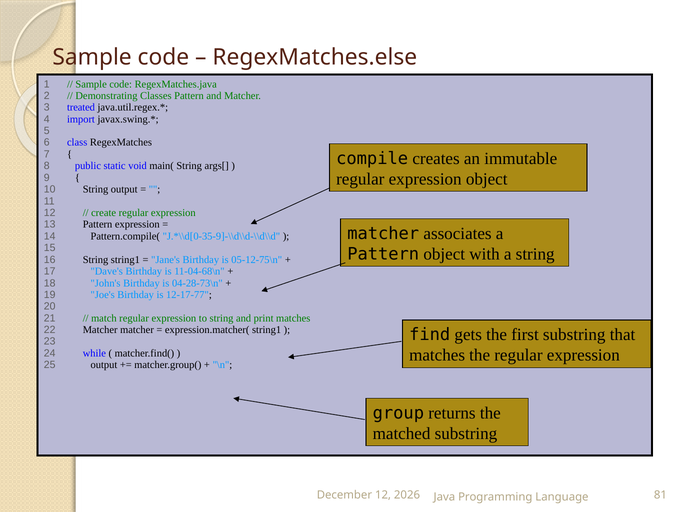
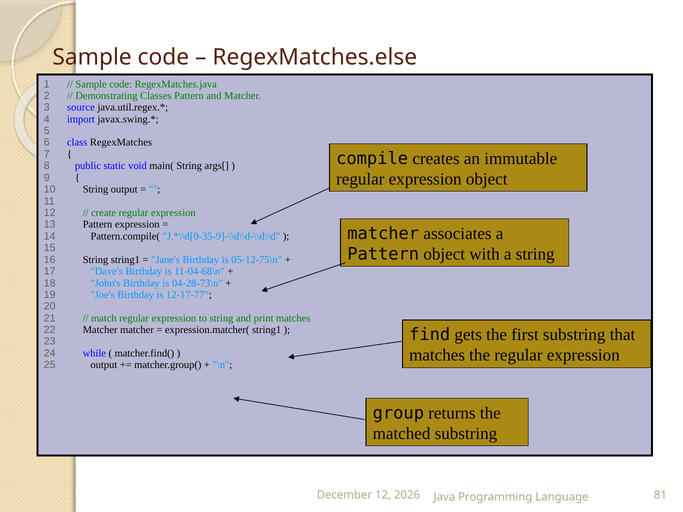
treated: treated -> source
